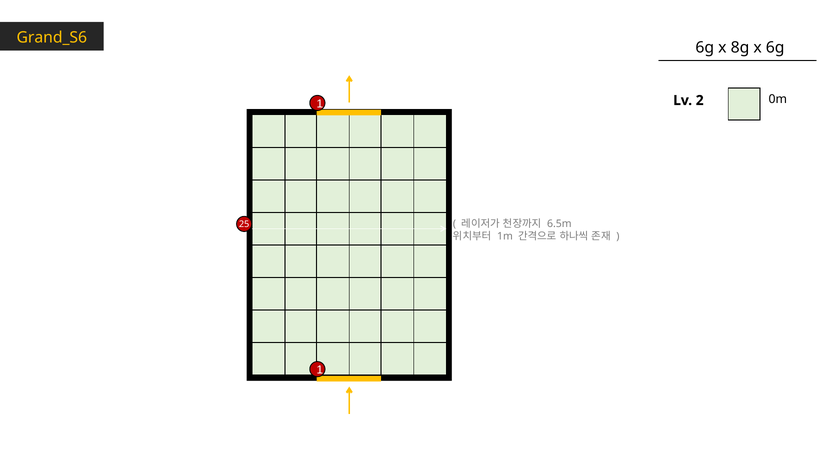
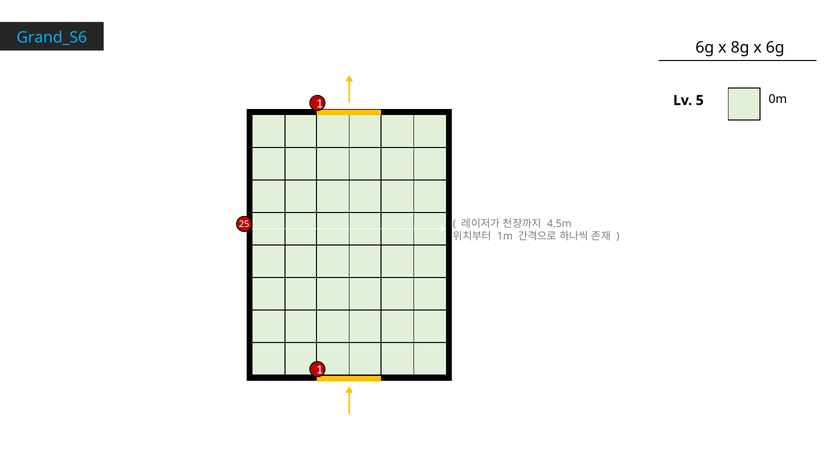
Grand_S6 colour: yellow -> light blue
2: 2 -> 5
6.5m: 6.5m -> 4.5m
